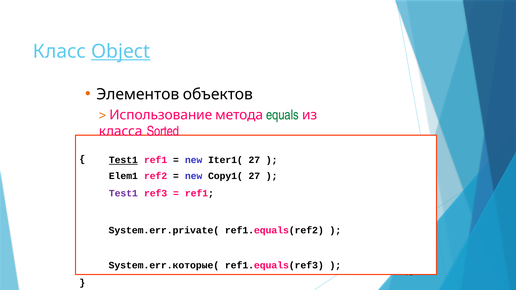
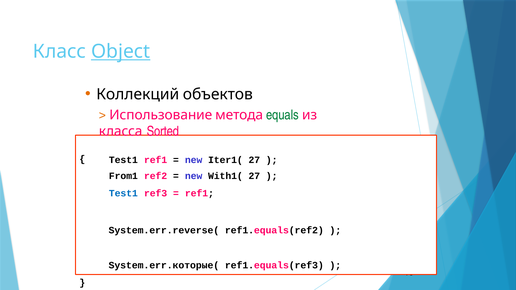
Элементов: Элементов -> Коллекций
Test1 at (123, 160) underline: present -> none
Elem1: Elem1 -> From1
Copy1(: Copy1( -> With1(
Test1 at (123, 194) colour: purple -> blue
System.err.private(: System.err.private( -> System.err.reverse(
